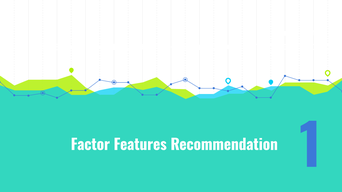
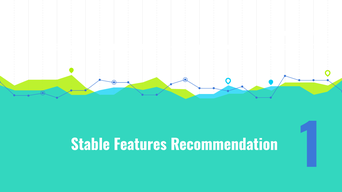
Factor: Factor -> Stable
